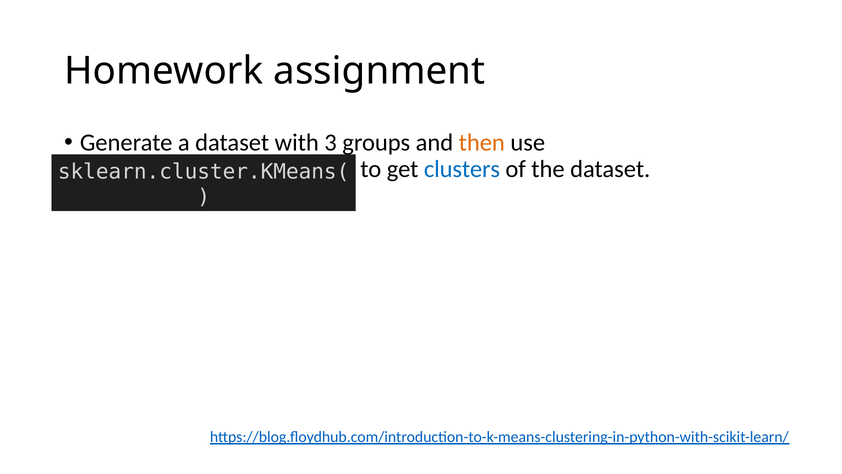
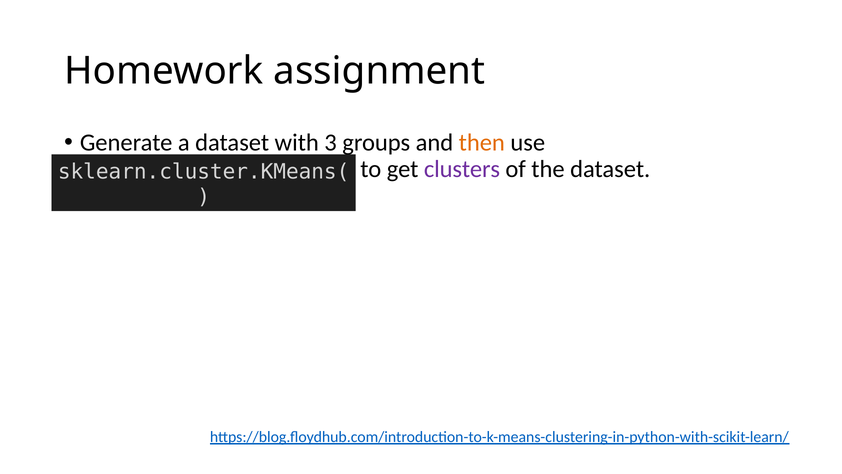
clusters colour: blue -> purple
